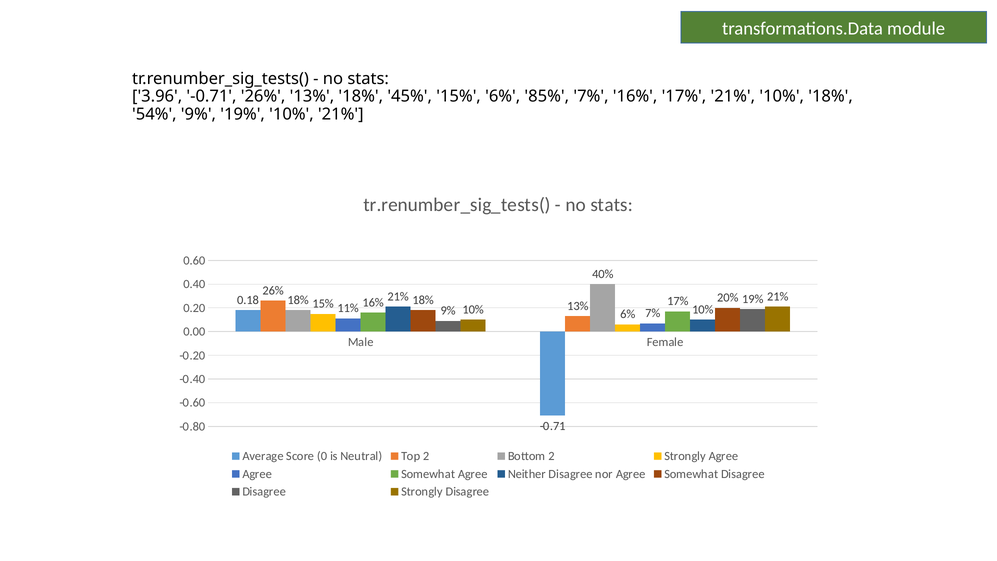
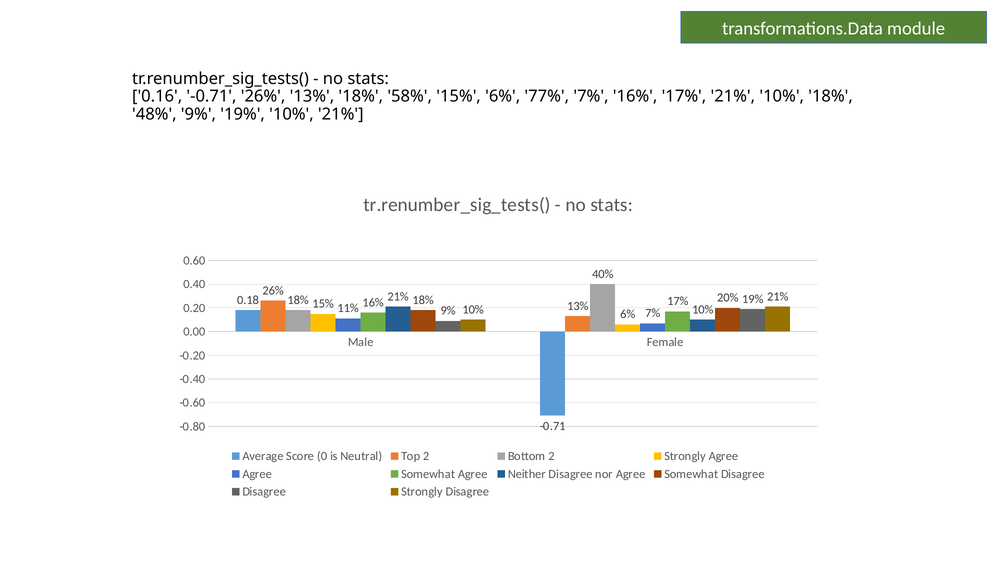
3.96: 3.96 -> 0.16
45%: 45% -> 58%
85%: 85% -> 77%
54%: 54% -> 48%
